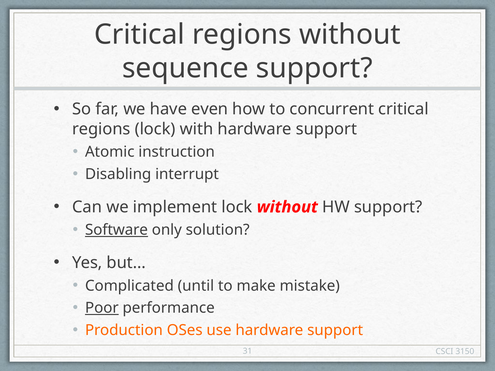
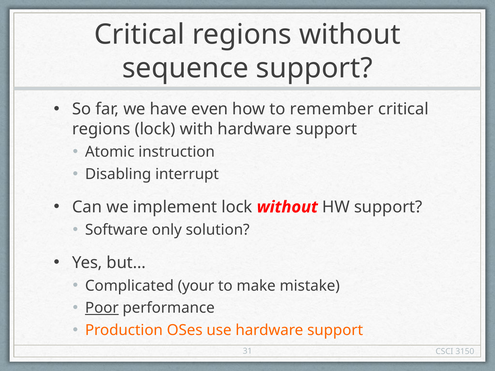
concurrent: concurrent -> remember
Software underline: present -> none
until: until -> your
